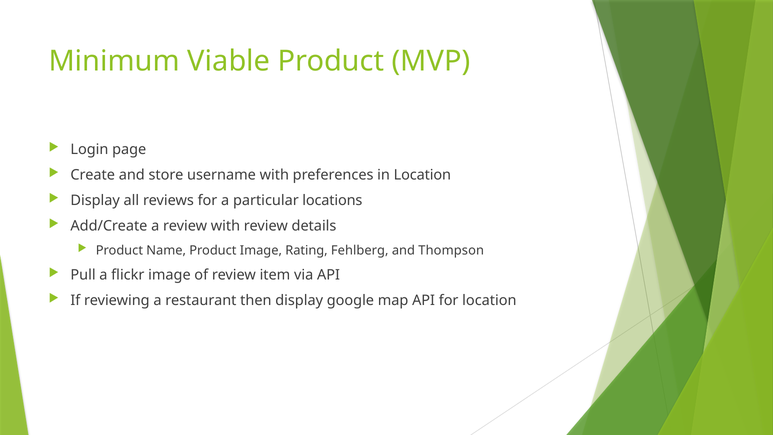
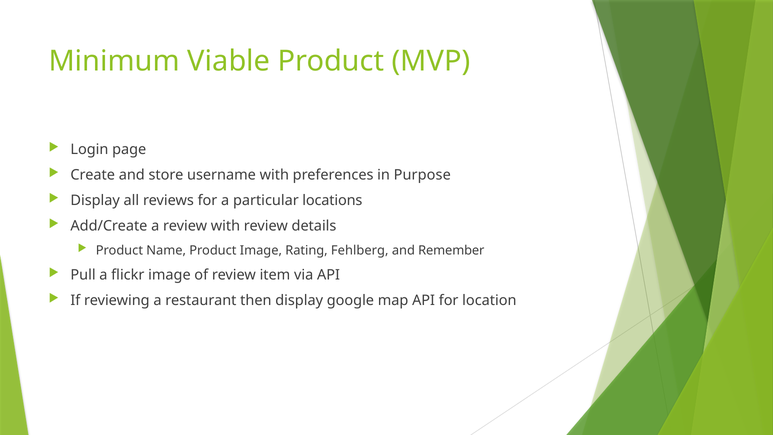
in Location: Location -> Purpose
Thompson: Thompson -> Remember
